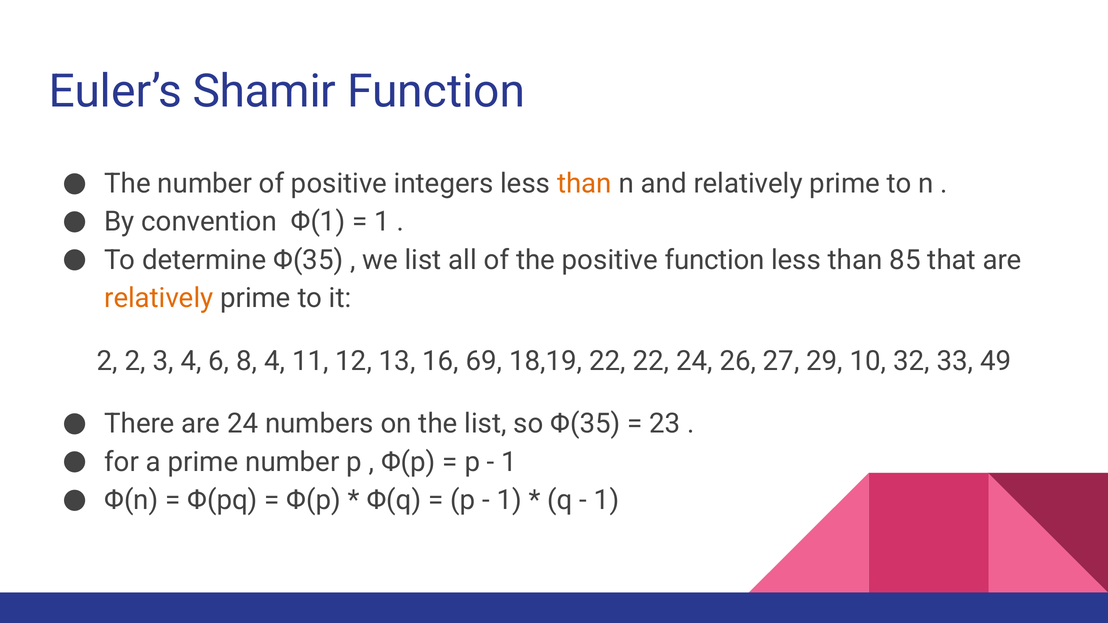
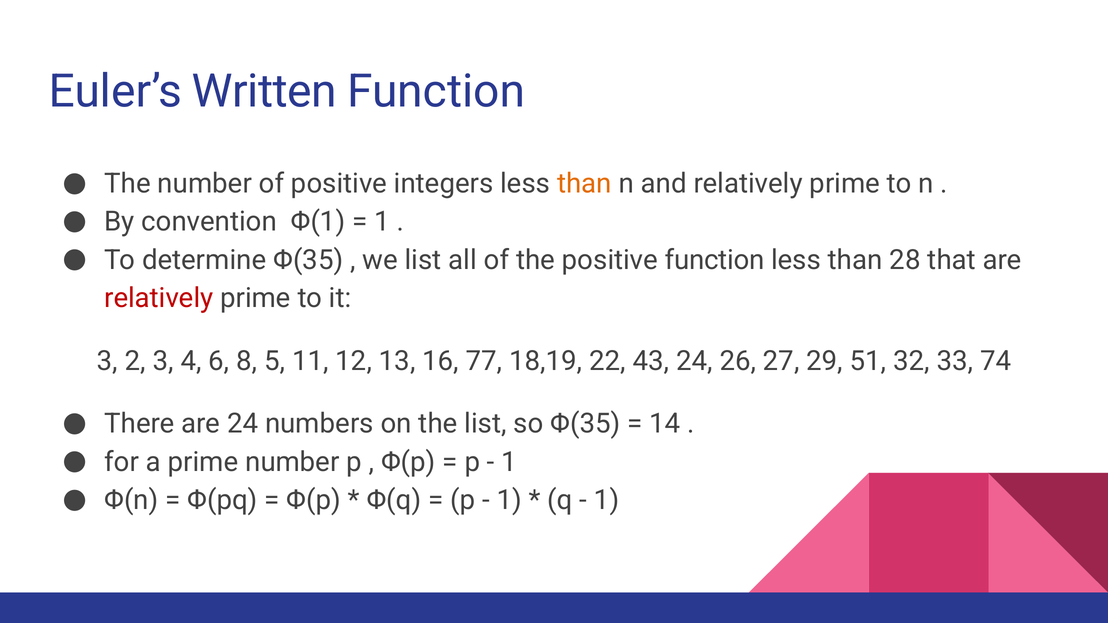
Shamir: Shamir -> Written
85: 85 -> 28
relatively at (159, 298) colour: orange -> red
2 at (107, 361): 2 -> 3
8 4: 4 -> 5
69: 69 -> 77
22 22: 22 -> 43
10: 10 -> 51
49: 49 -> 74
23: 23 -> 14
